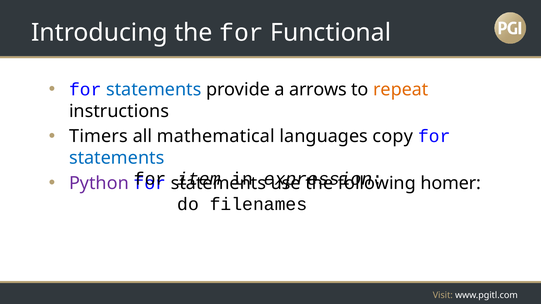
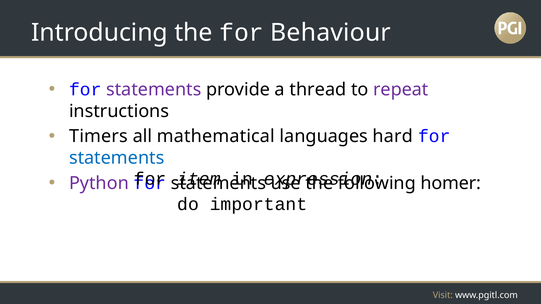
Functional: Functional -> Behaviour
statements at (154, 90) colour: blue -> purple
arrows: arrows -> thread
repeat colour: orange -> purple
copy: copy -> hard
filenames: filenames -> important
